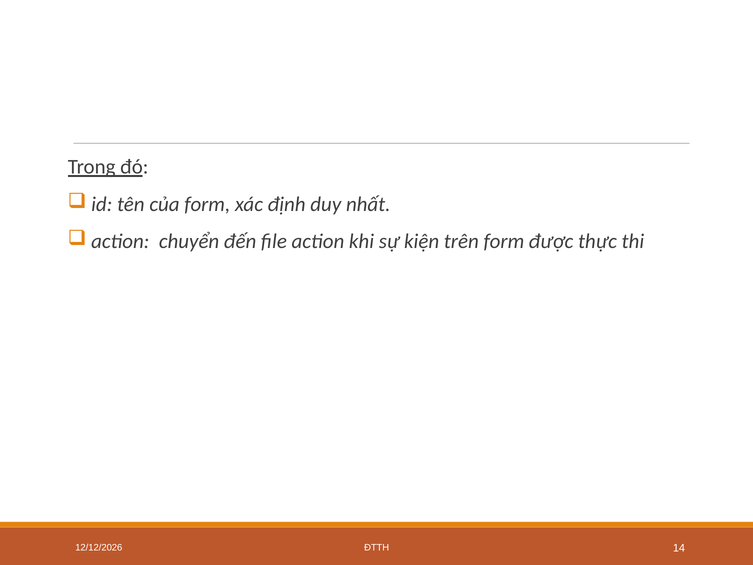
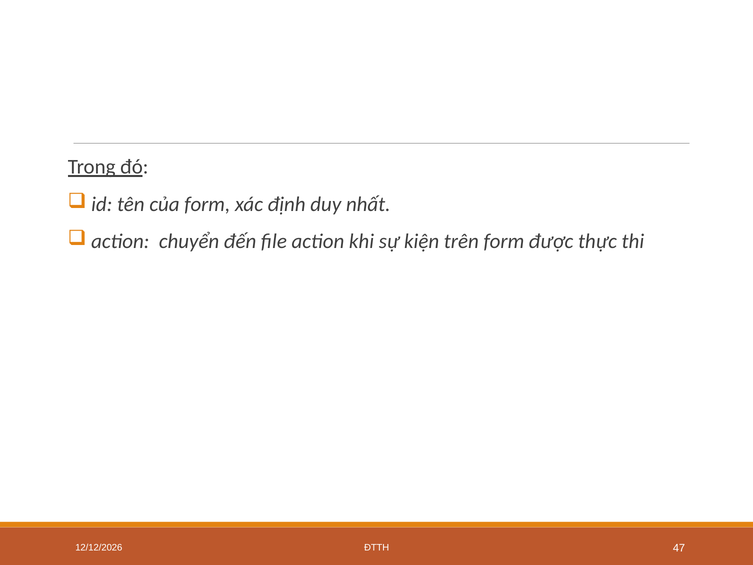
14: 14 -> 47
